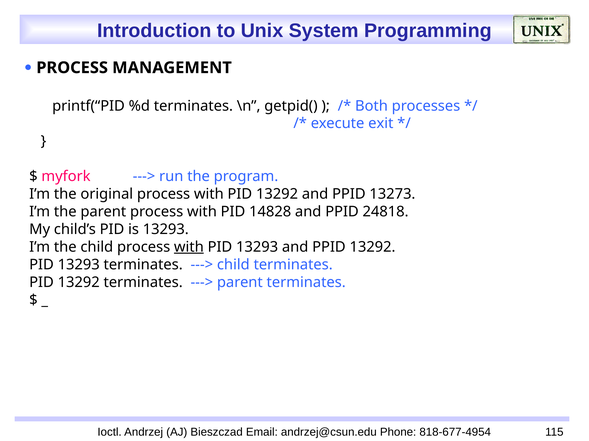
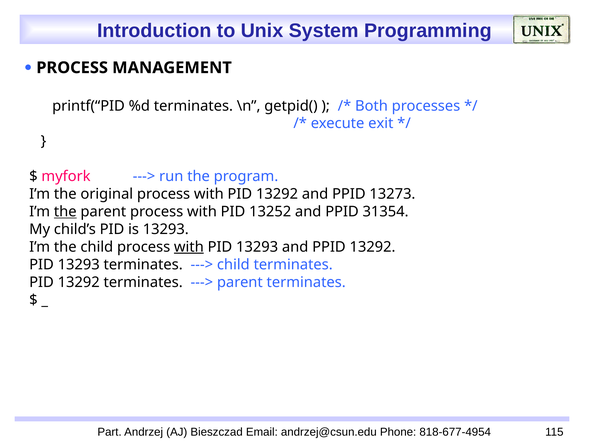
the at (65, 212) underline: none -> present
14828: 14828 -> 13252
24818: 24818 -> 31354
Ioctl: Ioctl -> Part
